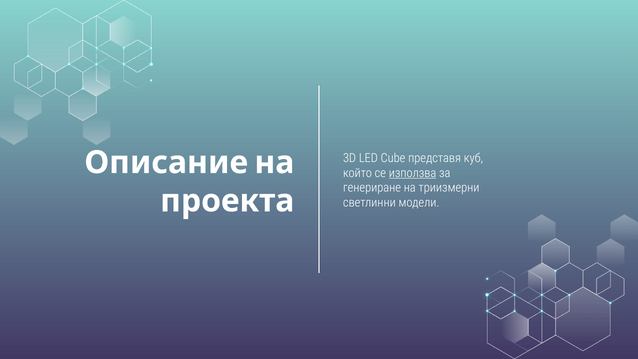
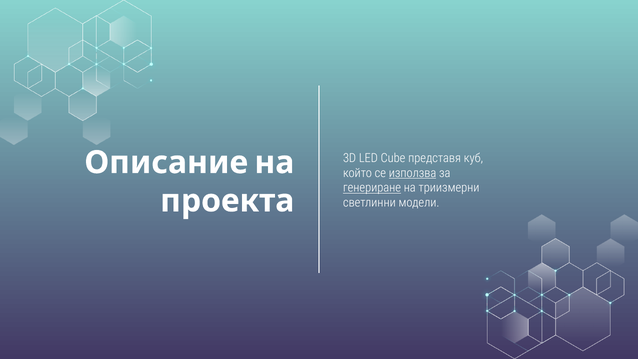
генериране underline: none -> present
